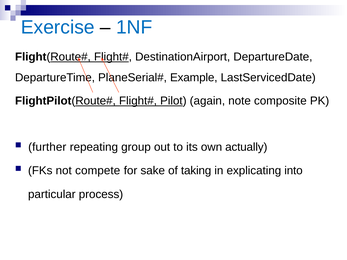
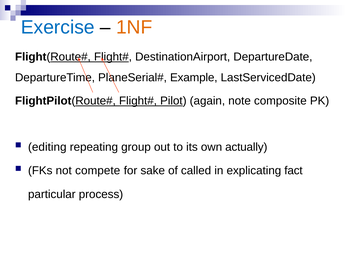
1NF colour: blue -> orange
further: further -> editing
taking: taking -> called
into: into -> fact
